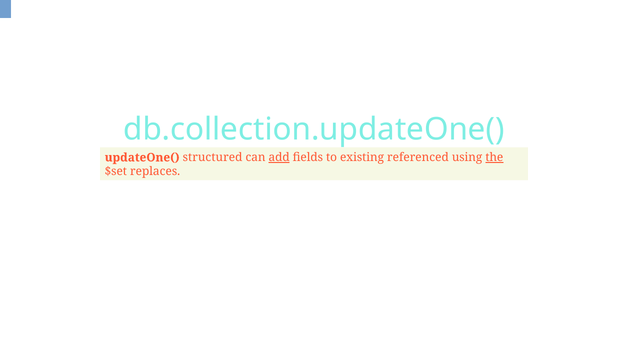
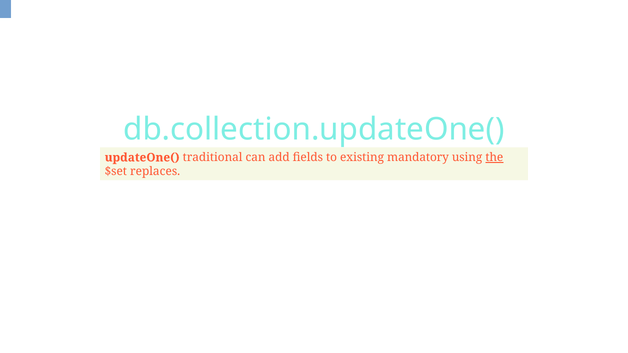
structured: structured -> traditional
add underline: present -> none
referenced: referenced -> mandatory
